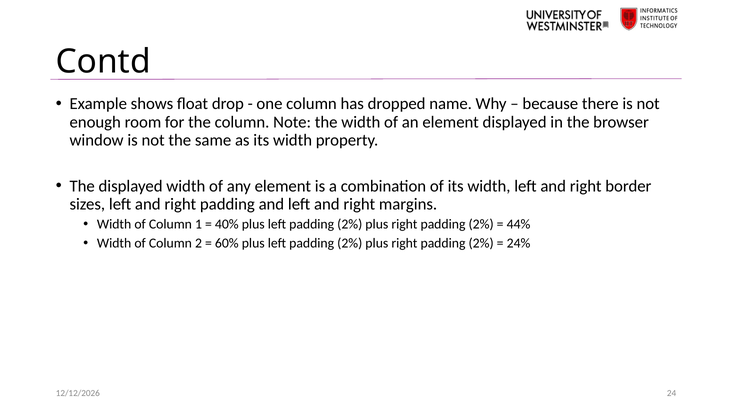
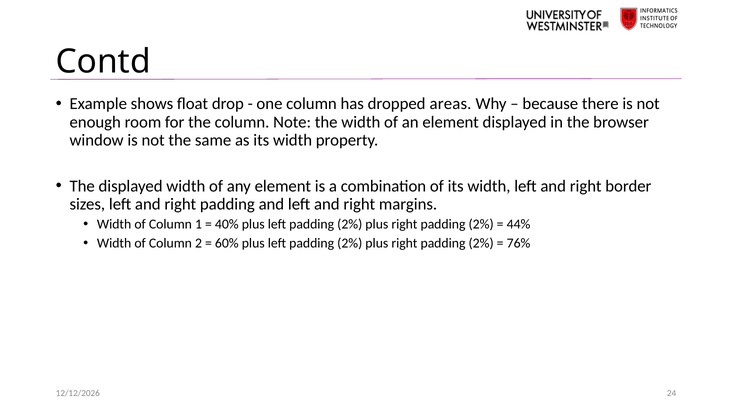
name: name -> areas
24%: 24% -> 76%
